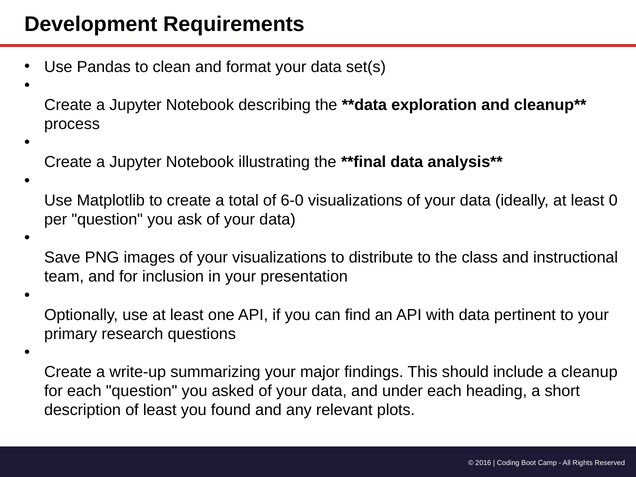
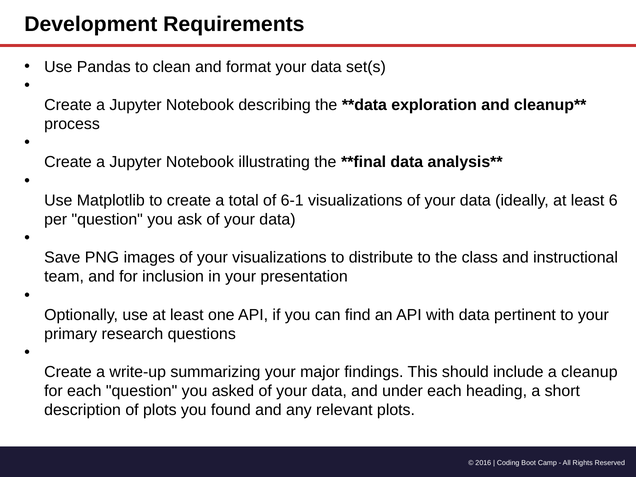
6-0: 6-0 -> 6-1
0: 0 -> 6
of least: least -> plots
